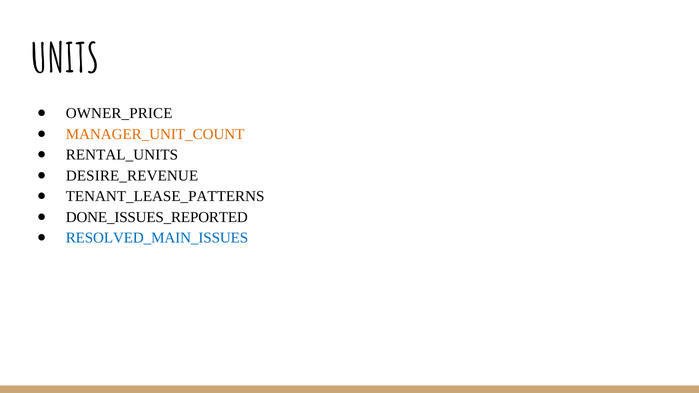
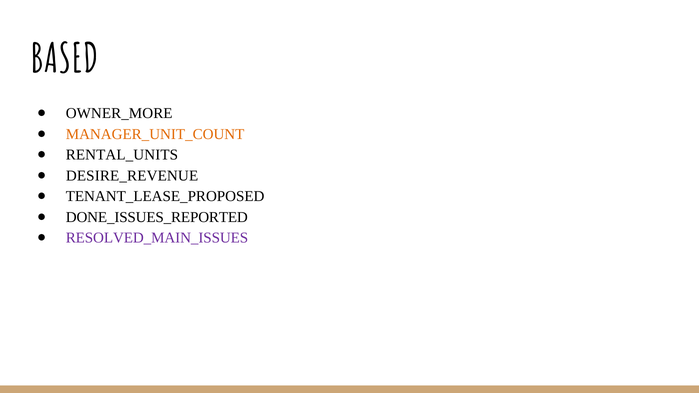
UNITS: UNITS -> BASED
OWNER_PRICE: OWNER_PRICE -> OWNER_MORE
TENANT_LEASE_PATTERNS: TENANT_LEASE_PATTERNS -> TENANT_LEASE_PROPOSED
RESOLVED_MAIN_ISSUES colour: blue -> purple
